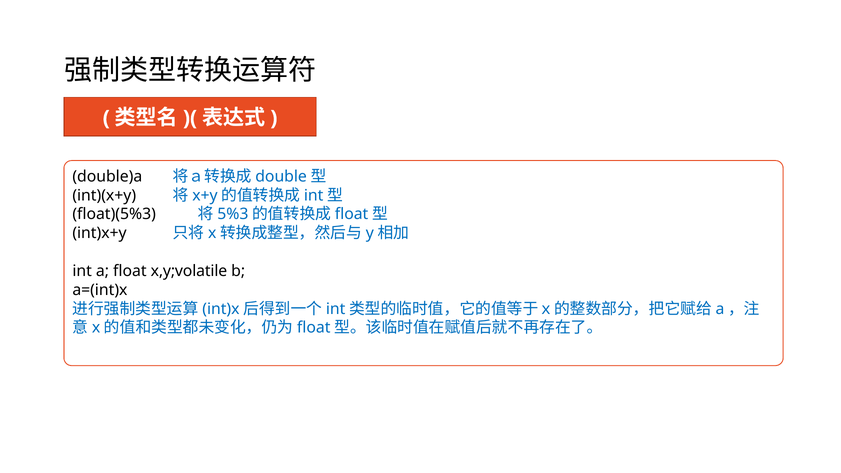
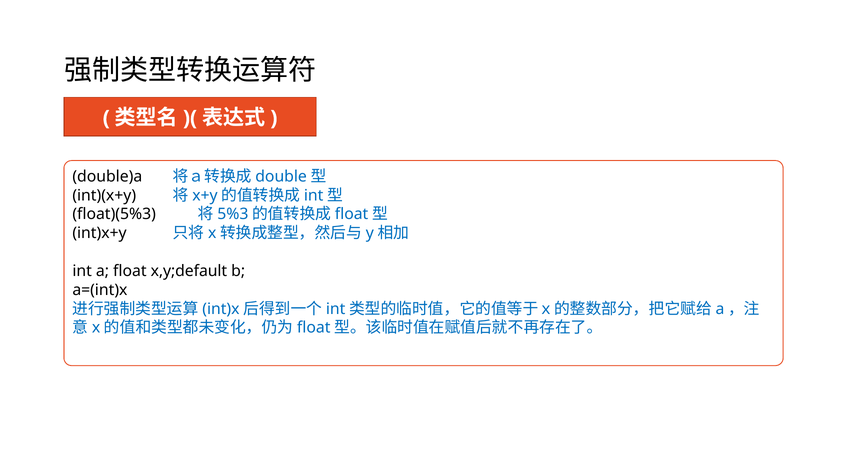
x,y;volatile: x,y;volatile -> x,y;default
